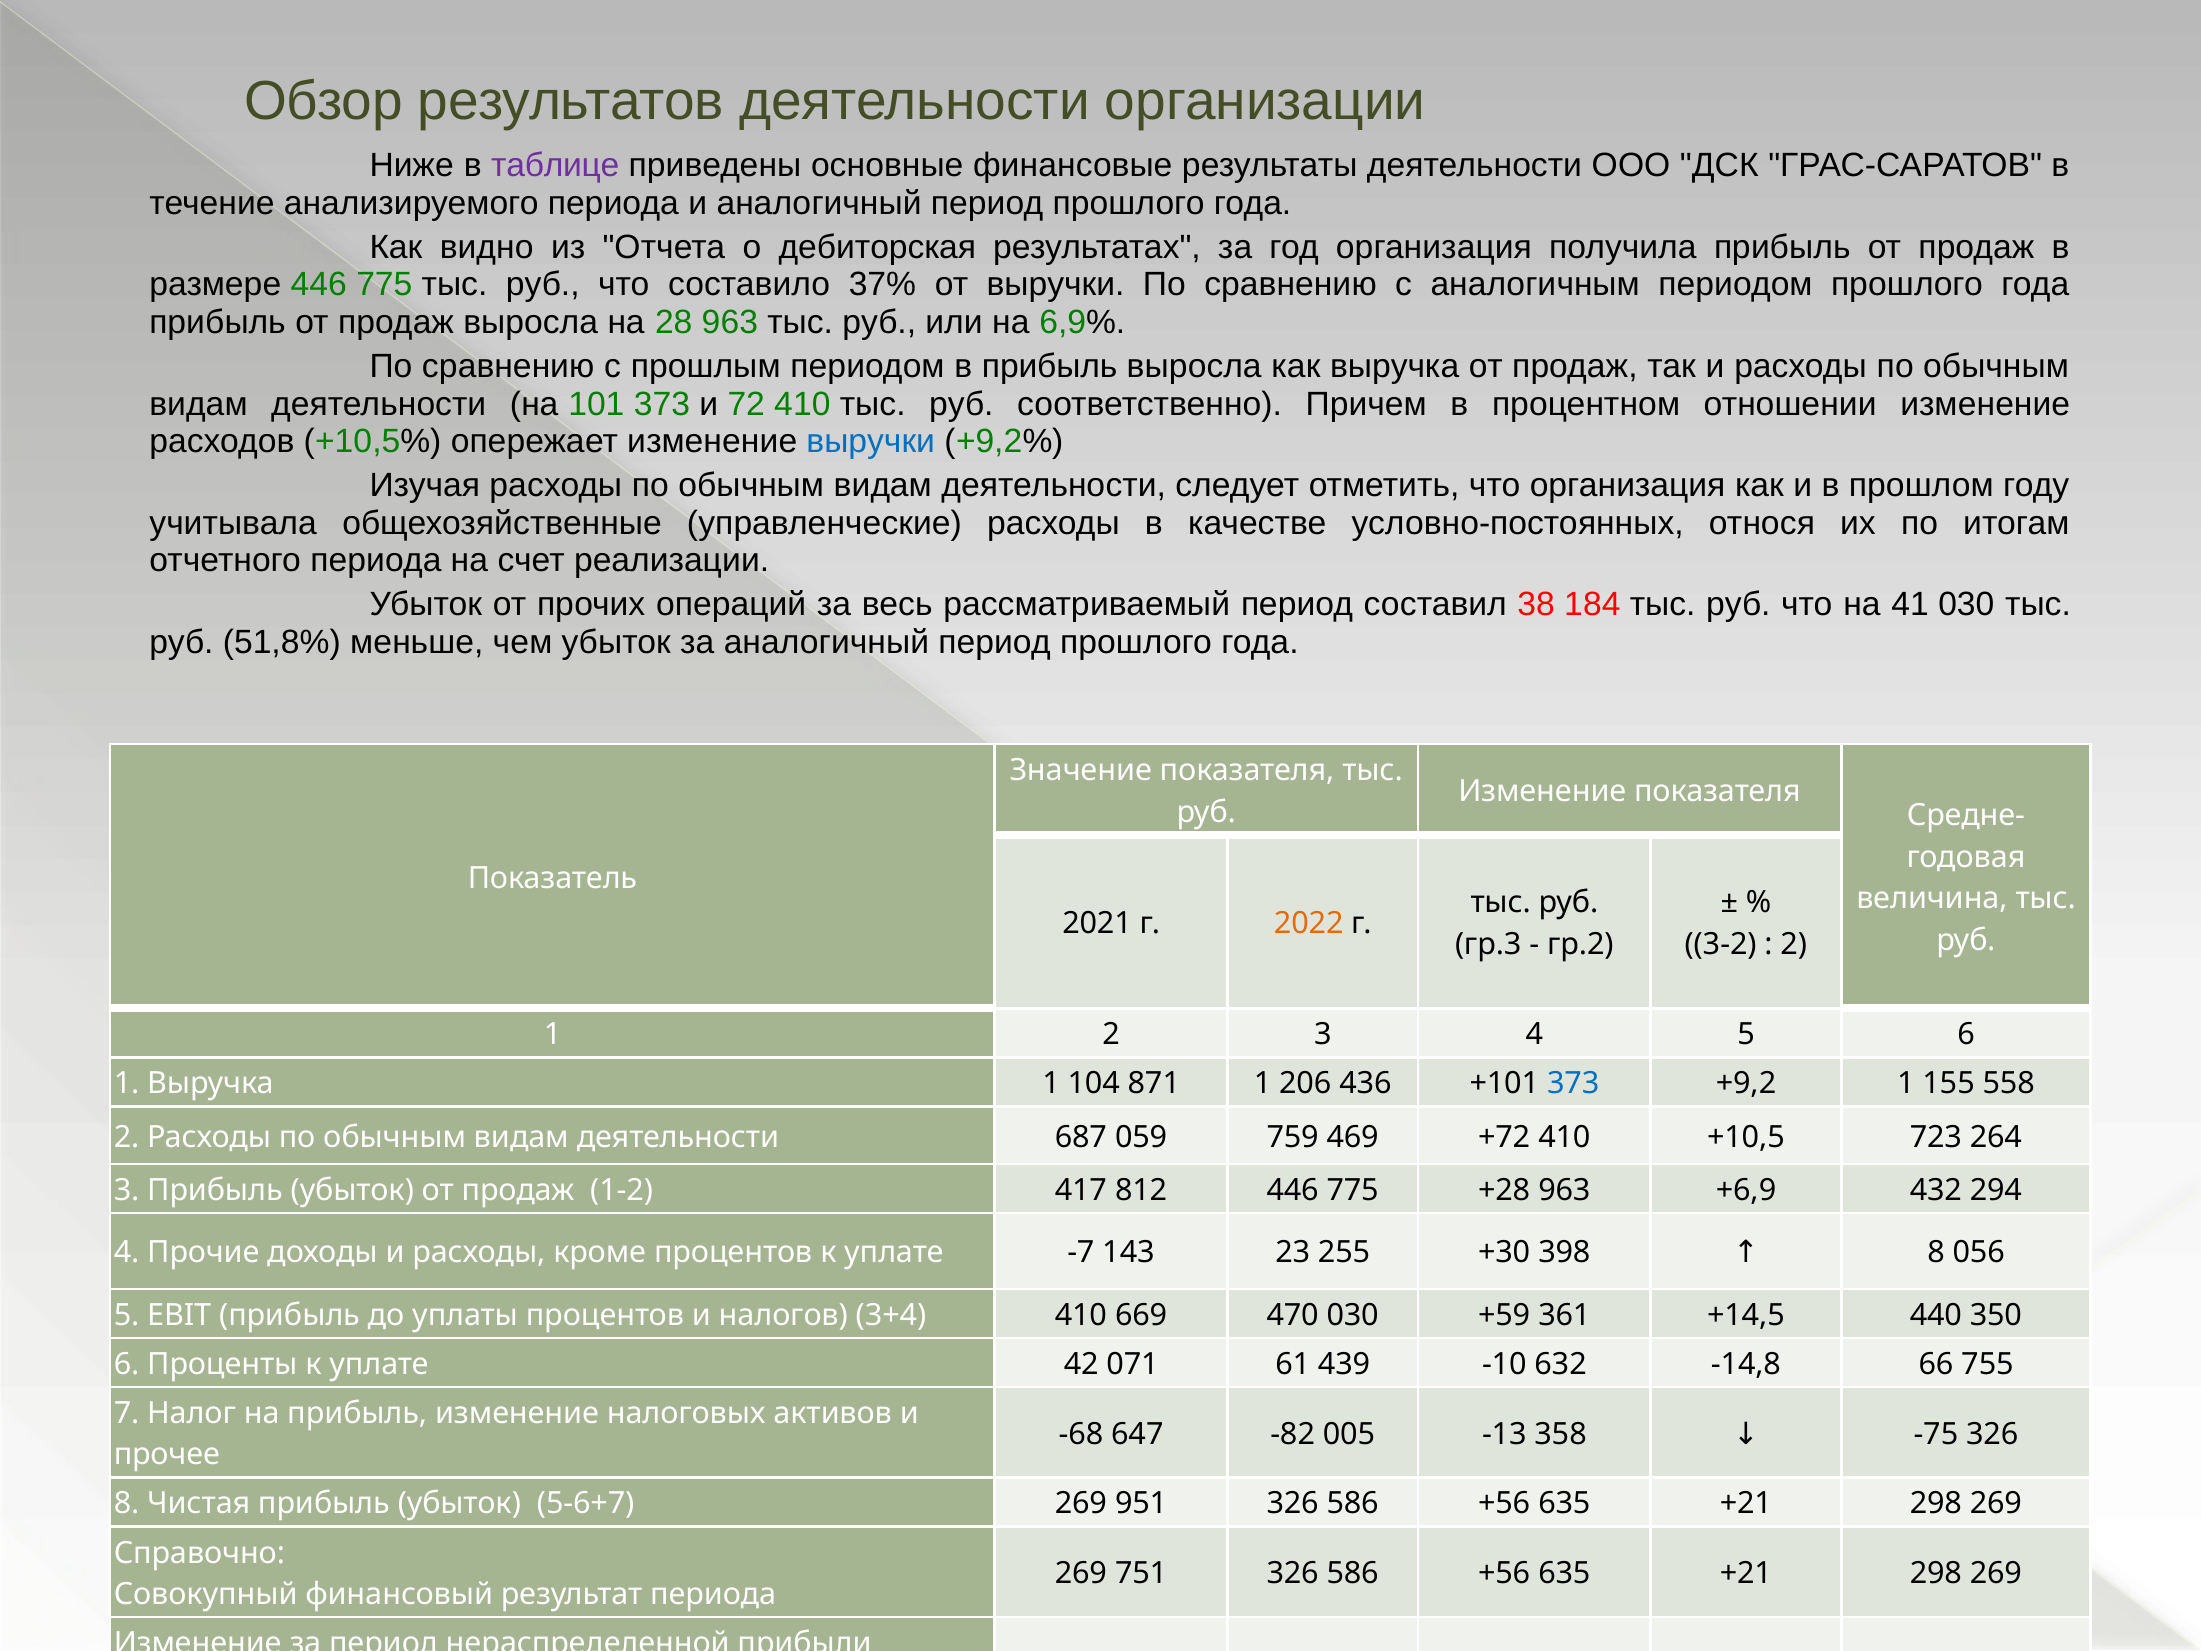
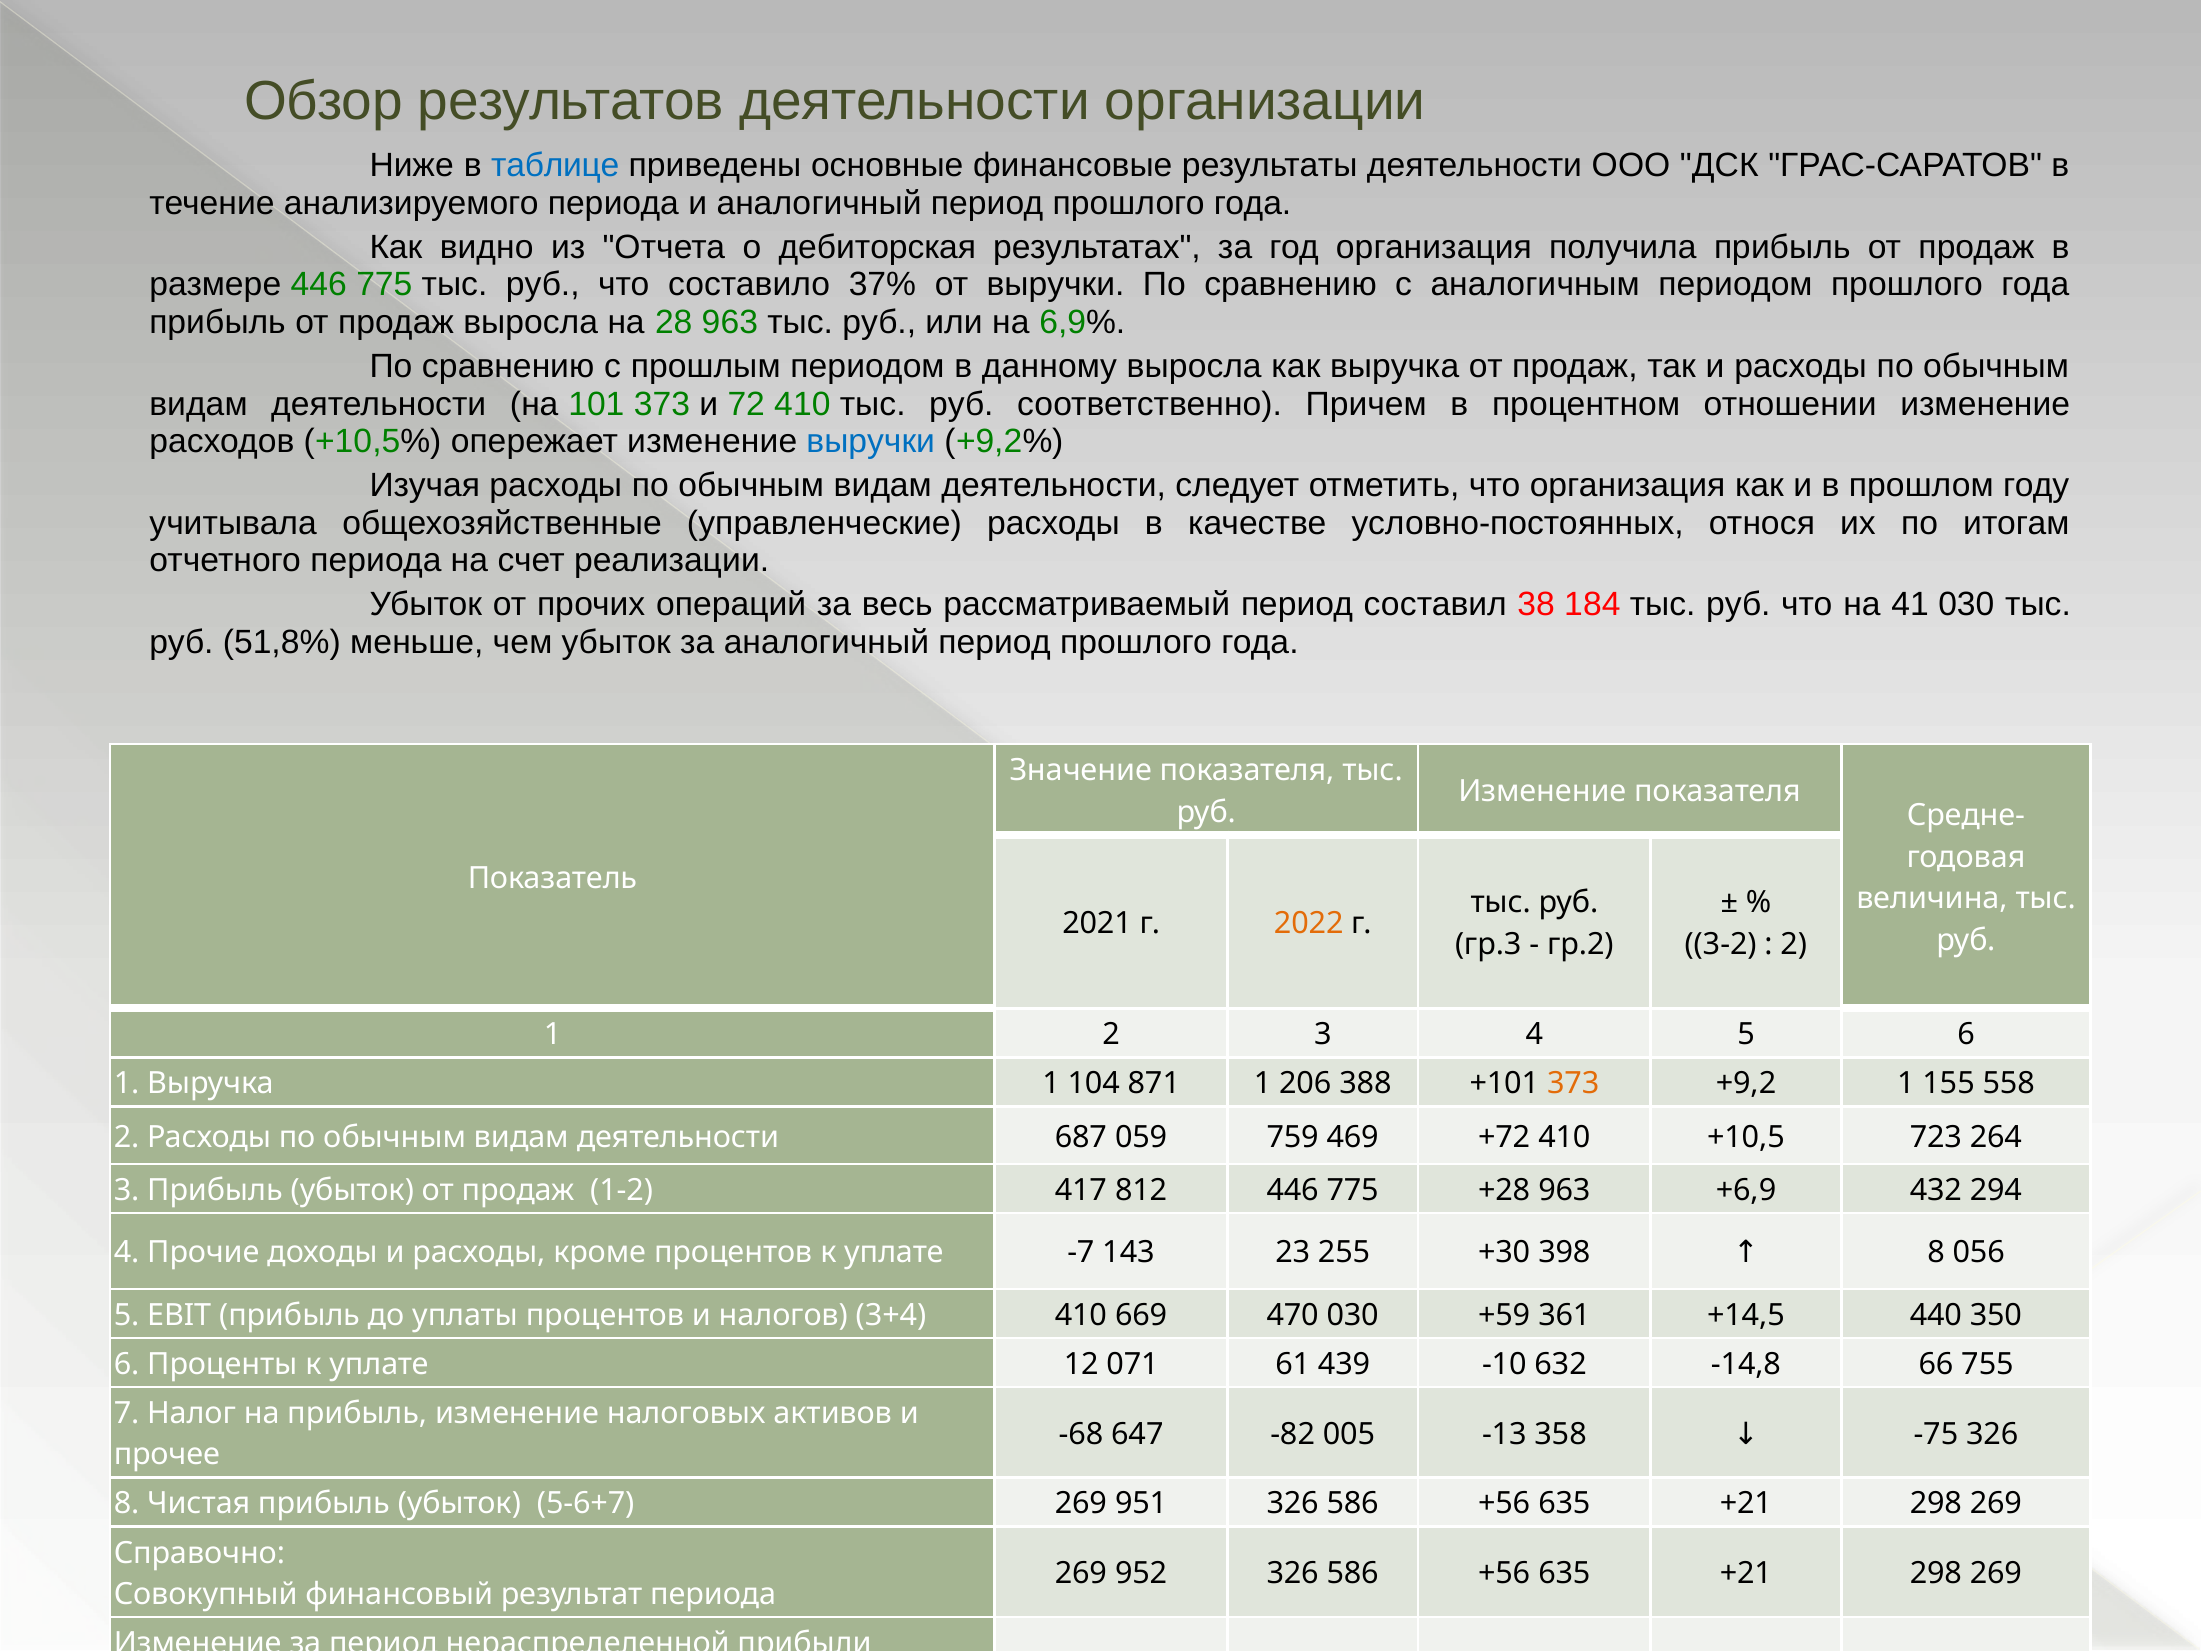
таблице colour: purple -> blue
в прибыль: прибыль -> данному
436: 436 -> 388
373 at (1573, 1083) colour: blue -> orange
42: 42 -> 12
751: 751 -> 952
